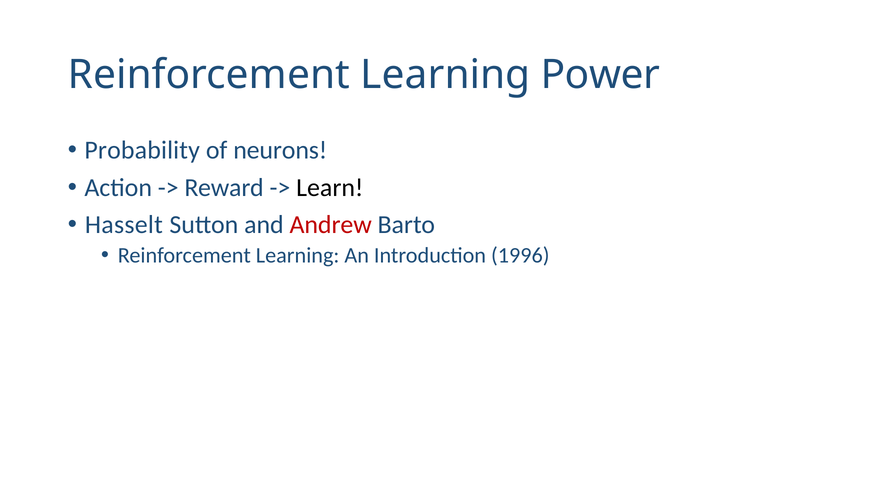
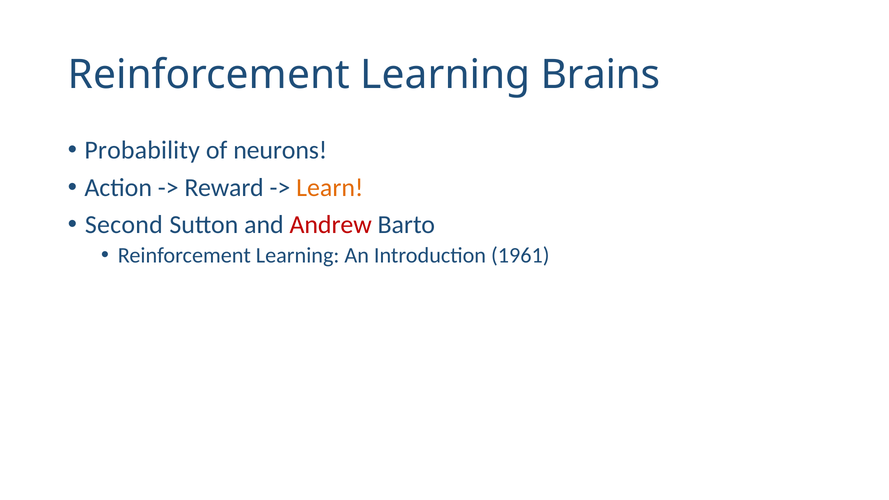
Power: Power -> Brains
Learn colour: black -> orange
Hasselt: Hasselt -> Second
1996: 1996 -> 1961
